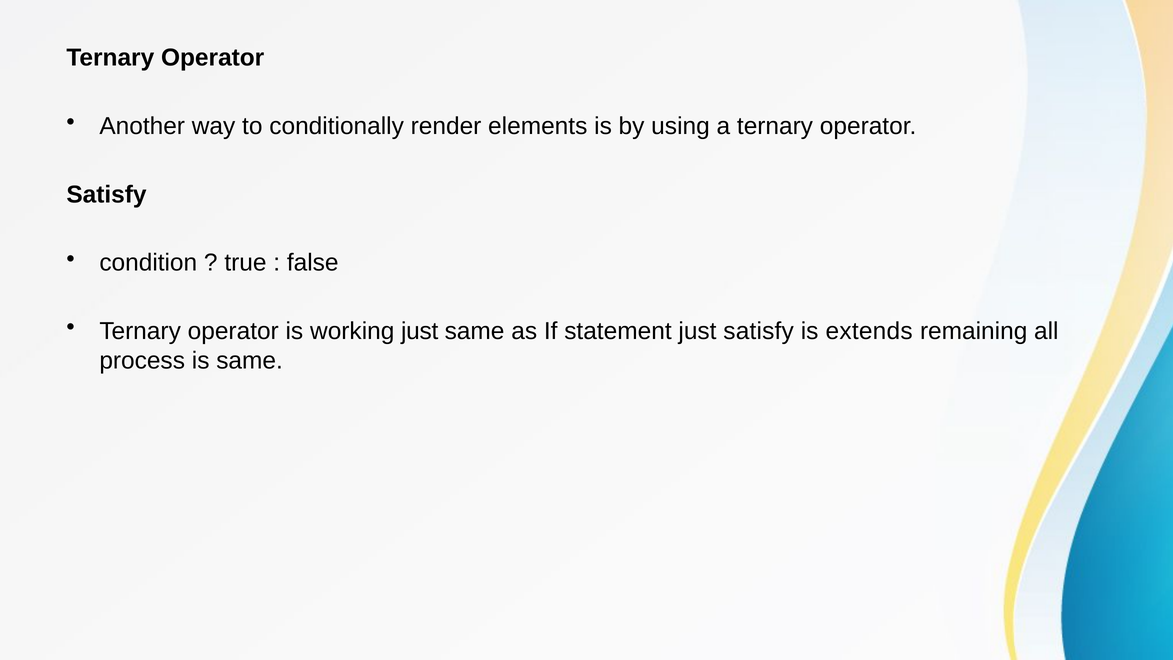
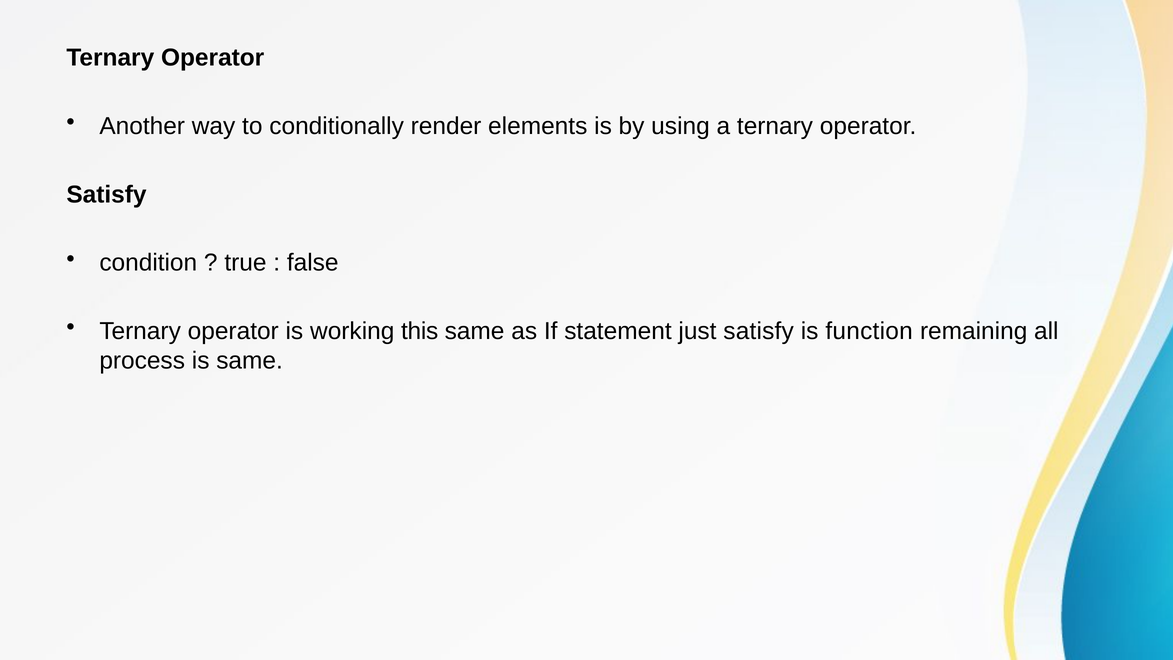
working just: just -> this
extends: extends -> function
